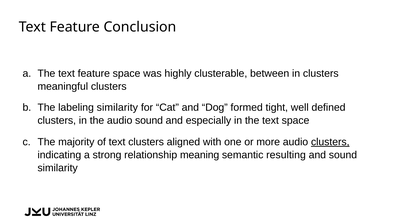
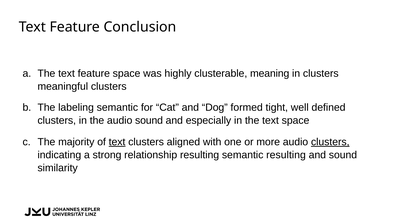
between: between -> meaning
labeling similarity: similarity -> semantic
text at (117, 142) underline: none -> present
relationship meaning: meaning -> resulting
